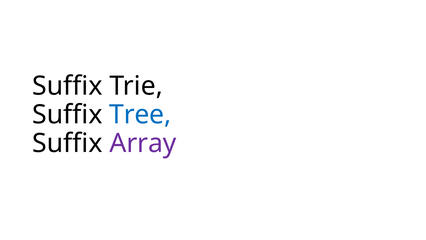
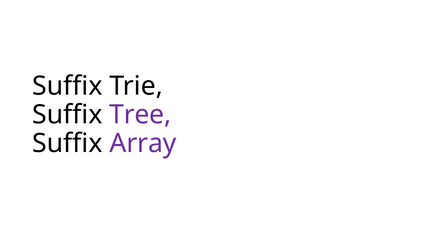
Tree colour: blue -> purple
